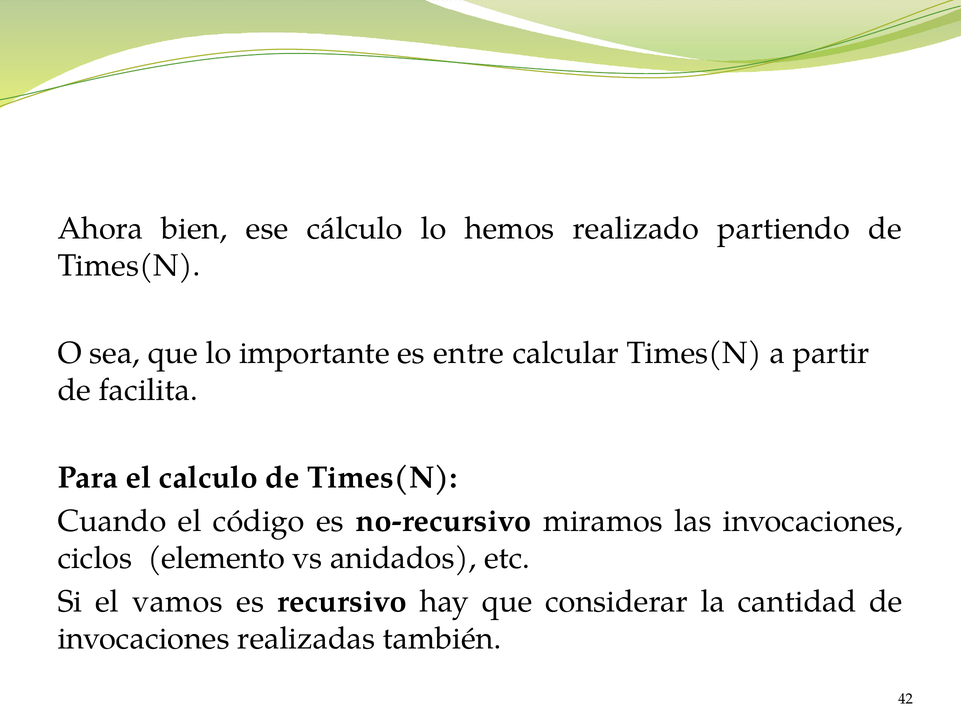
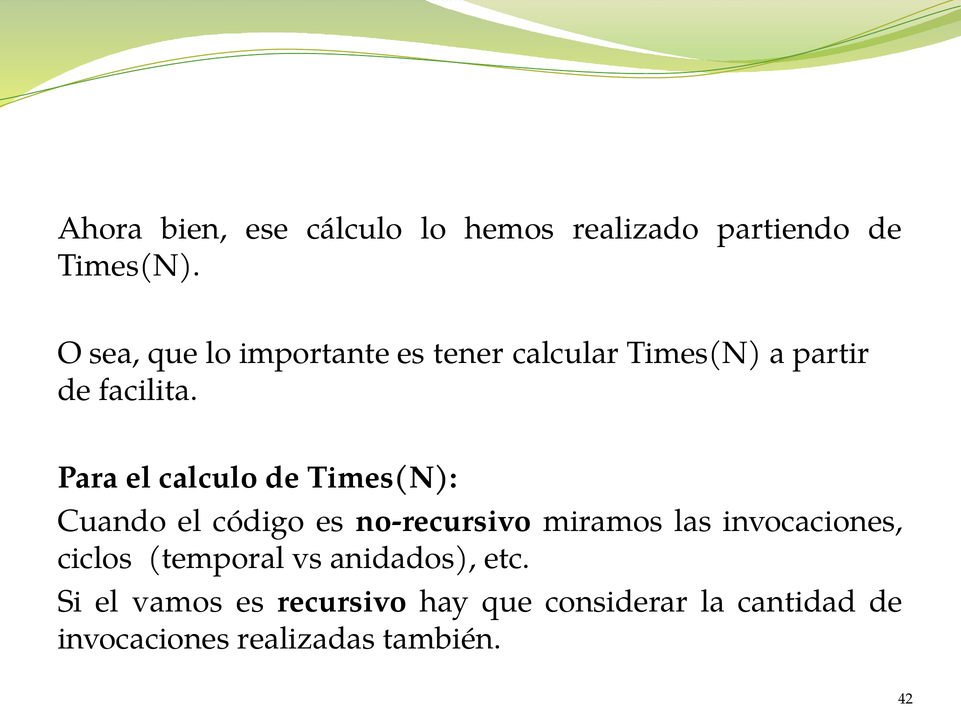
entre: entre -> tener
elemento: elemento -> temporal
